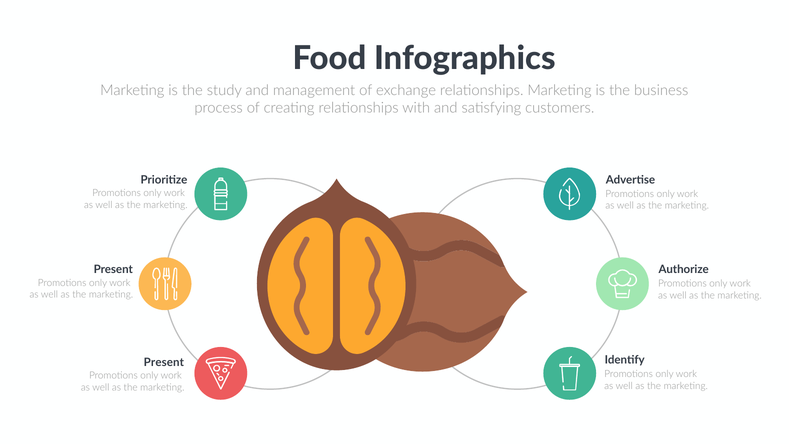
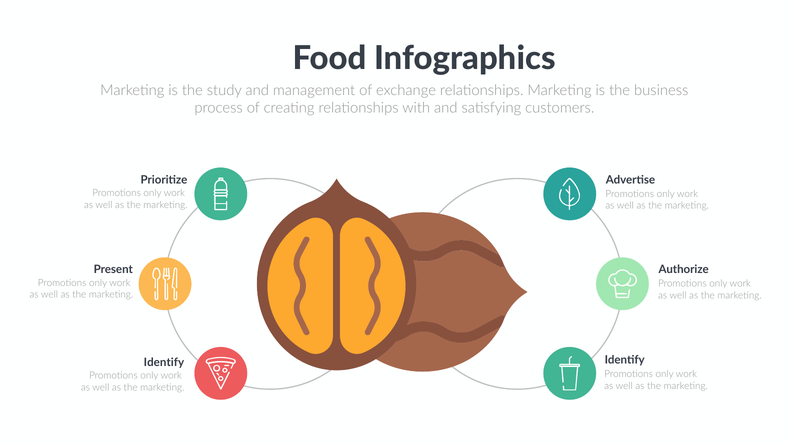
Present at (164, 362): Present -> Identify
